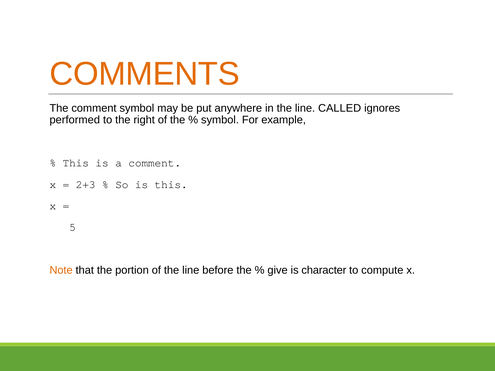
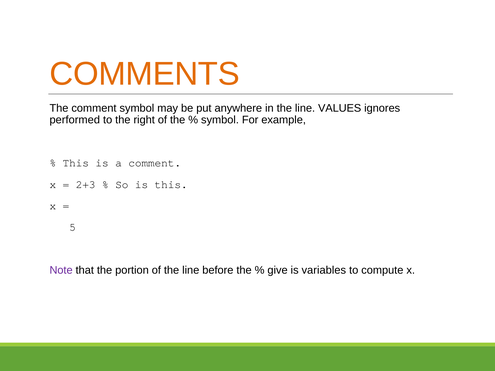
CALLED: CALLED -> VALUES
Note colour: orange -> purple
character: character -> variables
